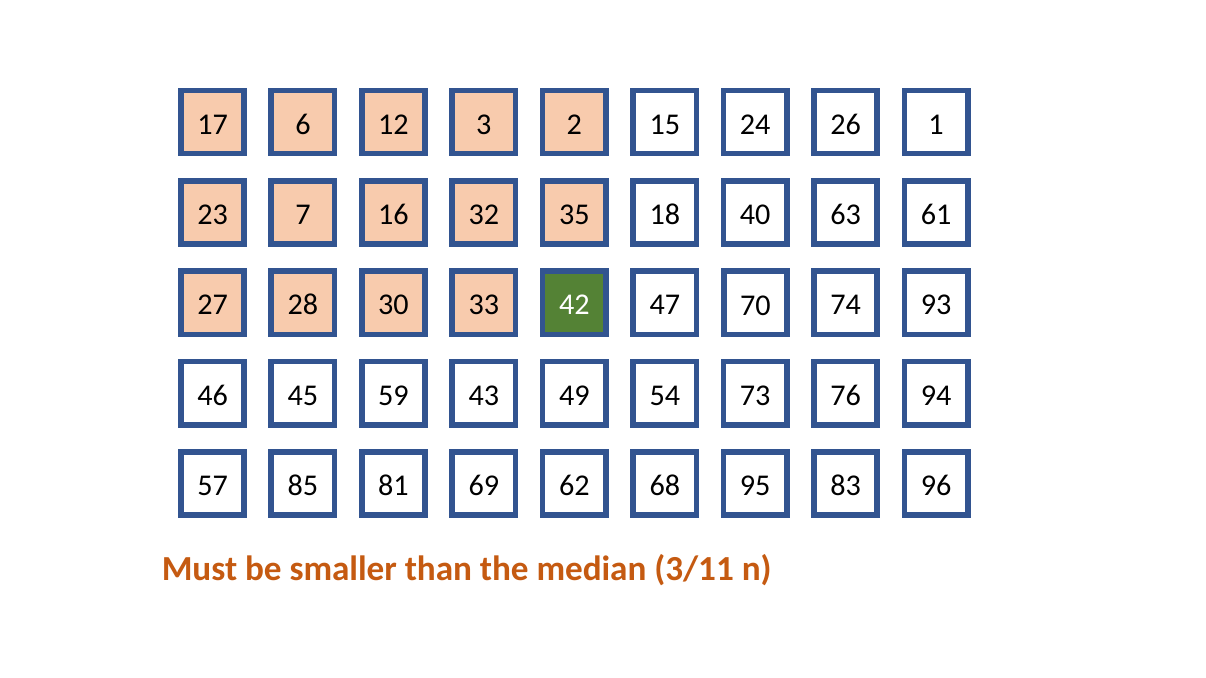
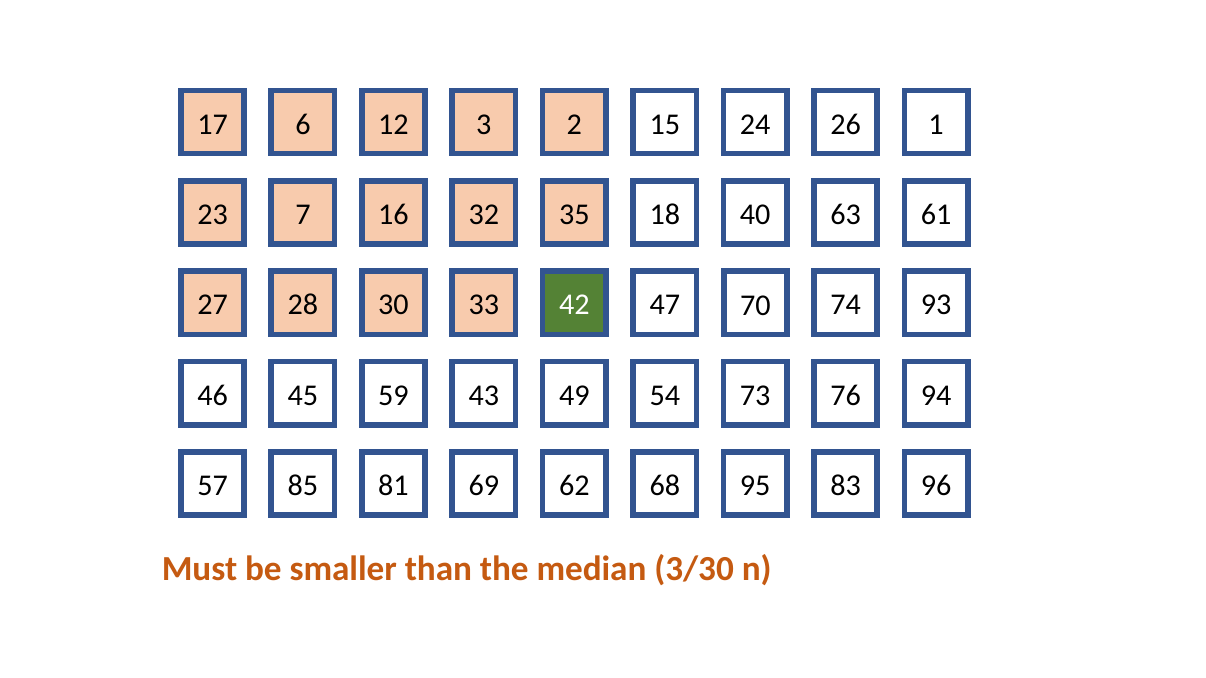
3/11: 3/11 -> 3/30
